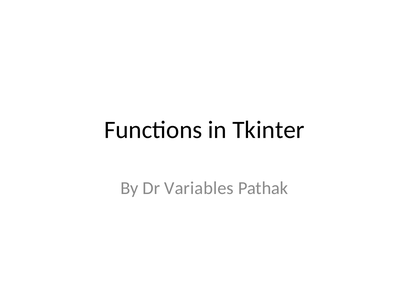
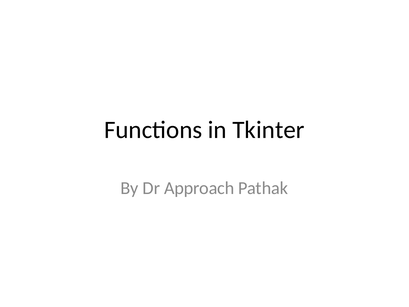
Variables: Variables -> Approach
